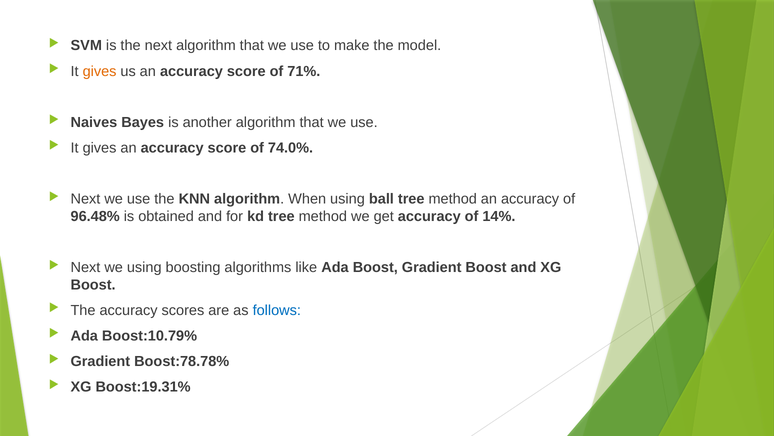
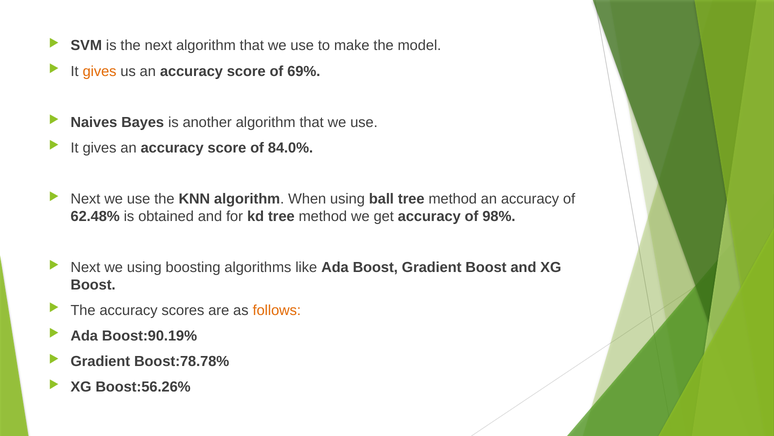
71%: 71% -> 69%
74.0%: 74.0% -> 84.0%
96.48%: 96.48% -> 62.48%
14%: 14% -> 98%
follows colour: blue -> orange
Boost:10.79%: Boost:10.79% -> Boost:90.19%
Boost:19.31%: Boost:19.31% -> Boost:56.26%
